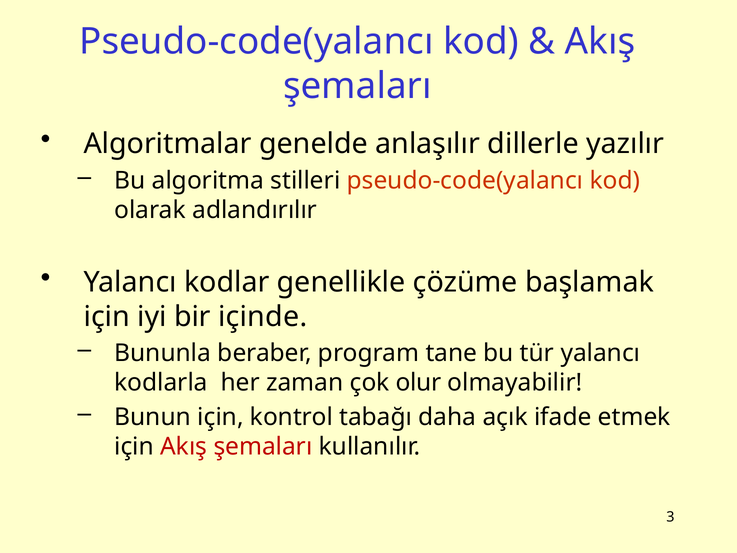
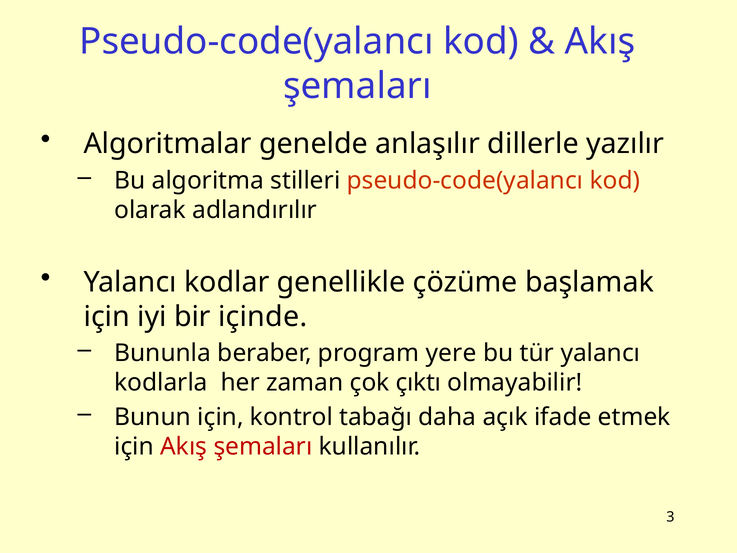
tane: tane -> yere
olur: olur -> çıktı
